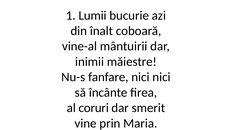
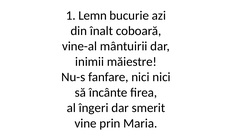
Lumii: Lumii -> Lemn
coruri: coruri -> îngeri
